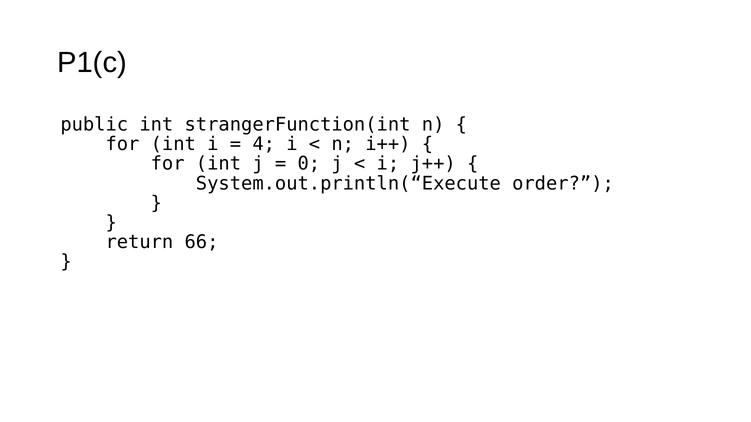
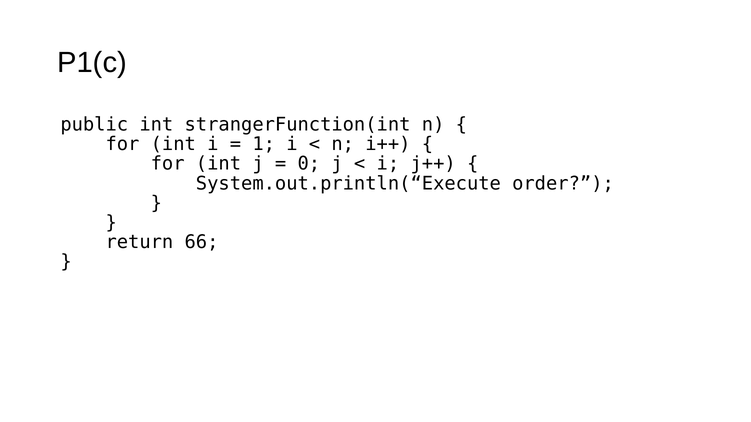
4: 4 -> 1
